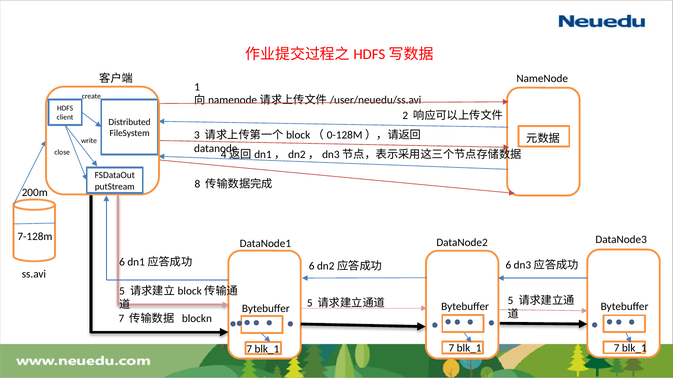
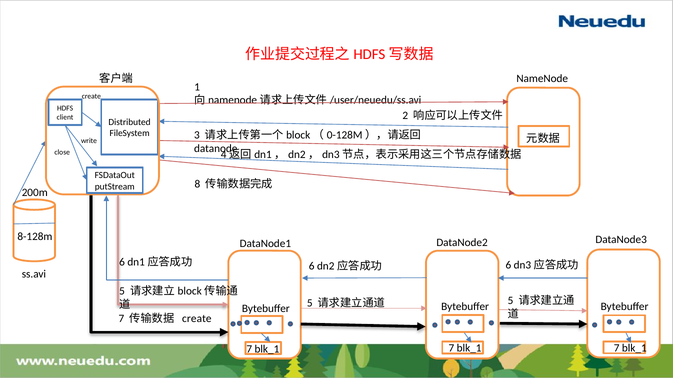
7-128m: 7-128m -> 8-128m
blockn at (197, 319): blockn -> create
